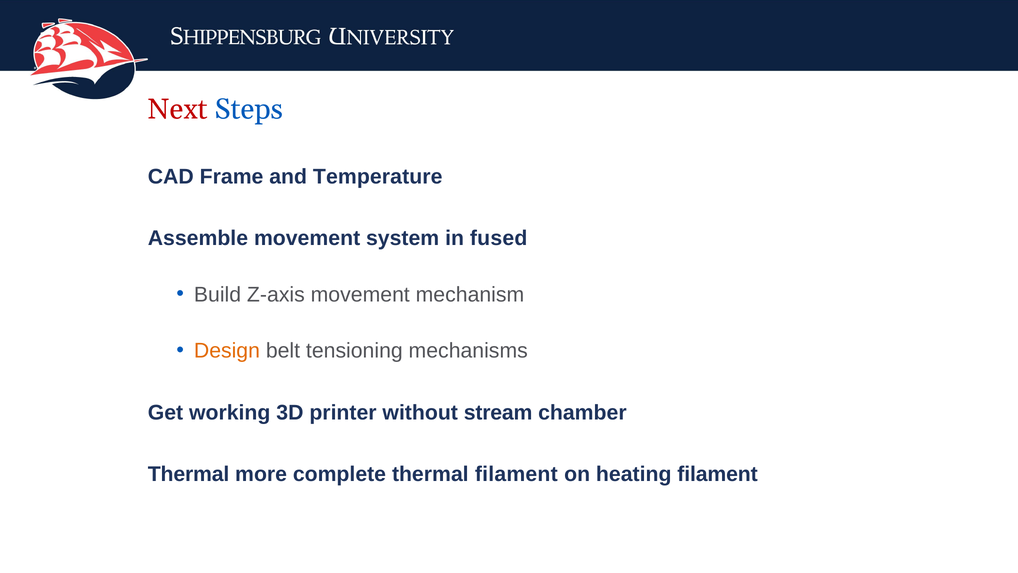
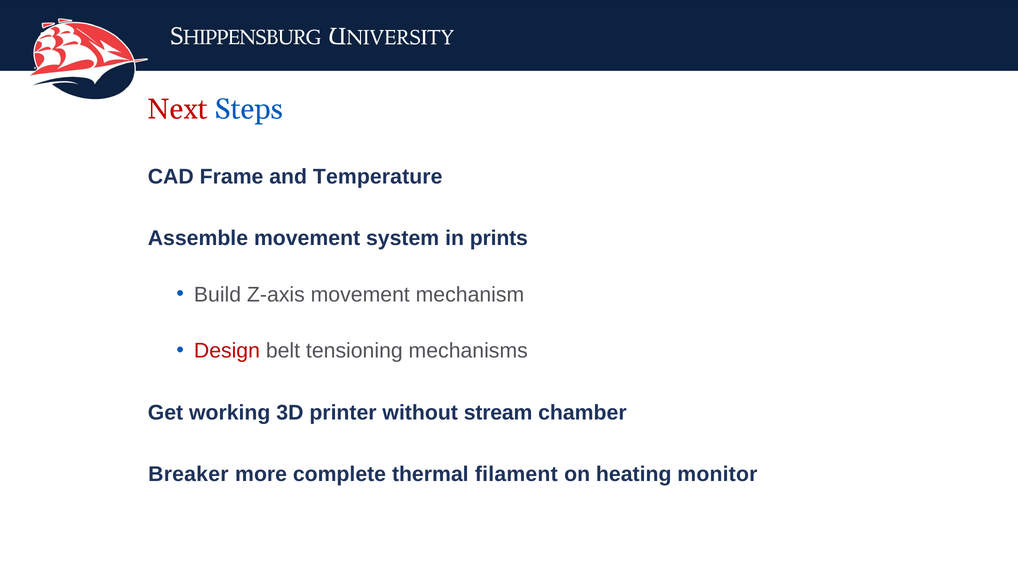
fused: fused -> prints
Design colour: orange -> red
Thermal at (189, 474): Thermal -> Breaker
heating filament: filament -> monitor
